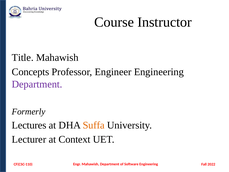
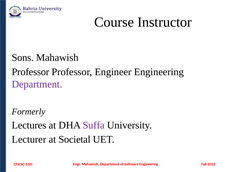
Title: Title -> Sons
Concepts at (30, 72): Concepts -> Professor
Suffa colour: orange -> purple
Context: Context -> Societal
